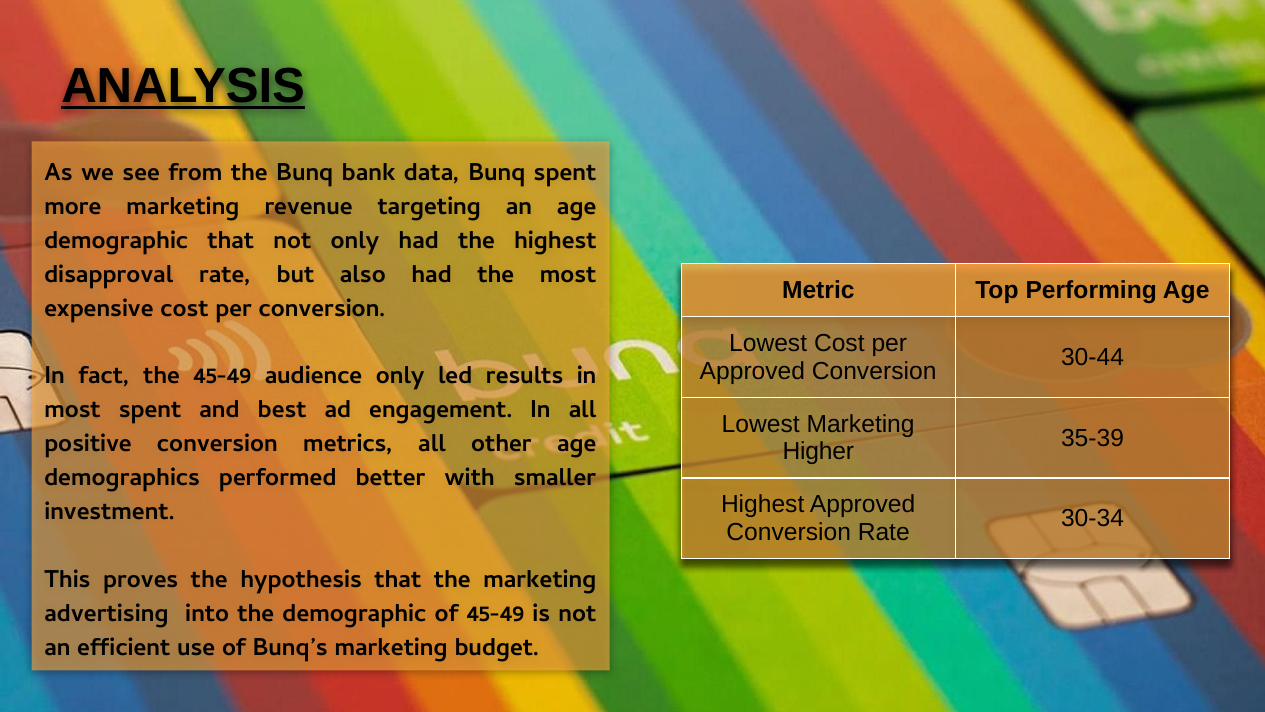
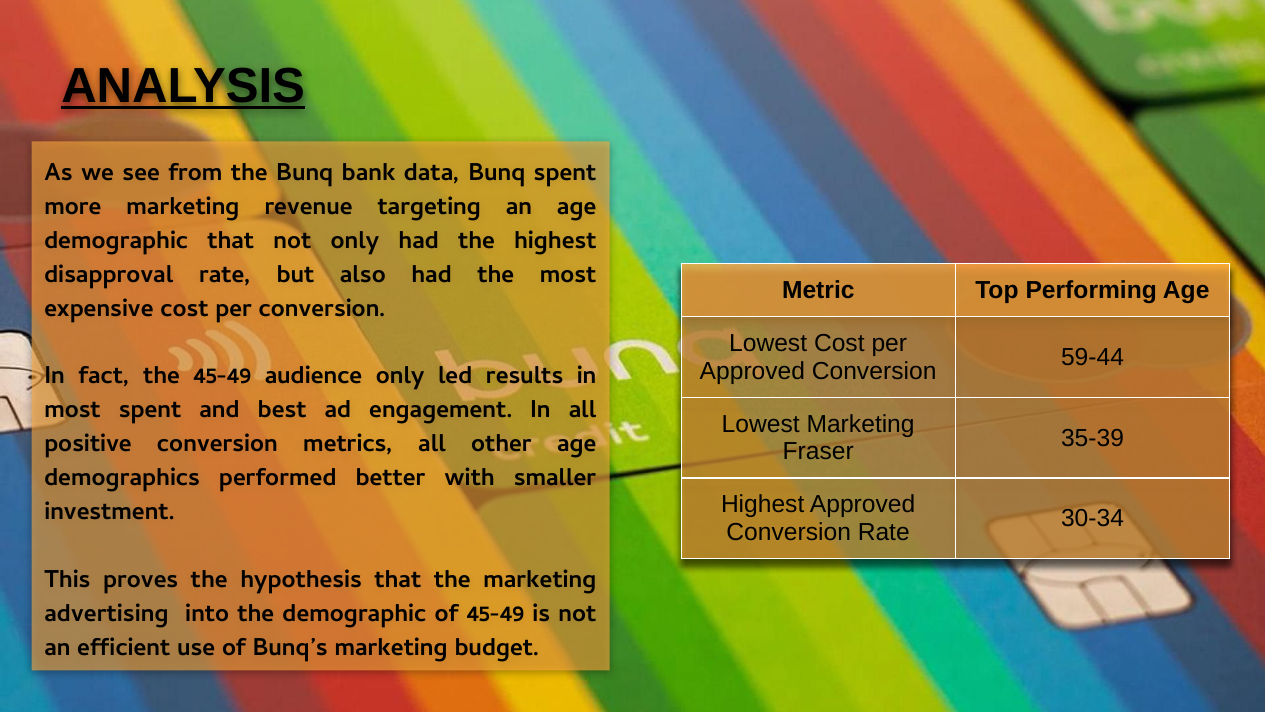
30-44: 30-44 -> 59-44
Higher: Higher -> Fraser
